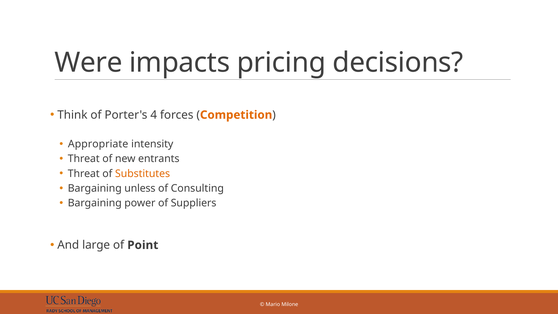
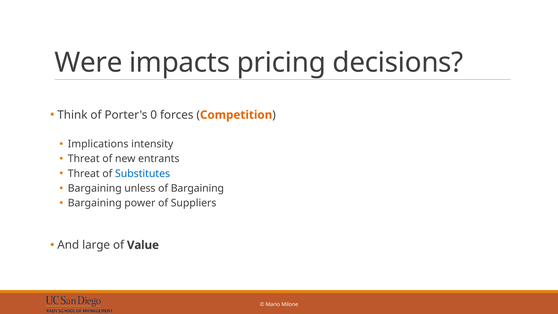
4: 4 -> 0
Appropriate: Appropriate -> Implications
Substitutes colour: orange -> blue
of Consulting: Consulting -> Bargaining
Point: Point -> Value
